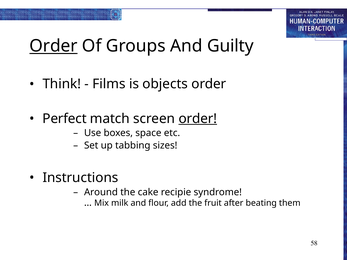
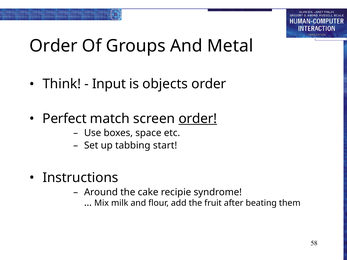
Order at (54, 46) underline: present -> none
Guilty: Guilty -> Metal
Films: Films -> Input
sizes: sizes -> start
